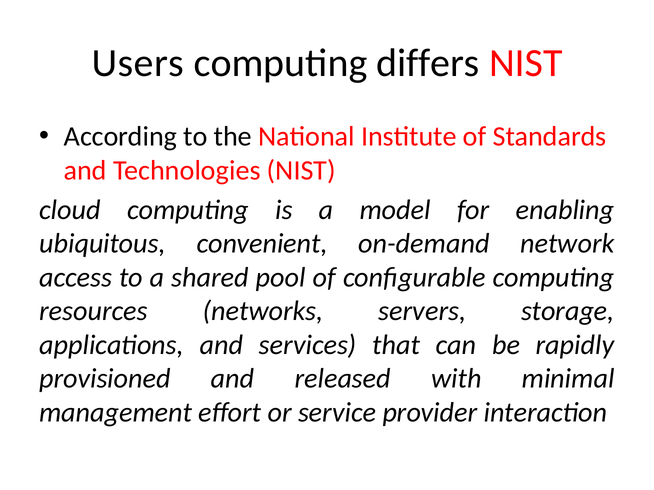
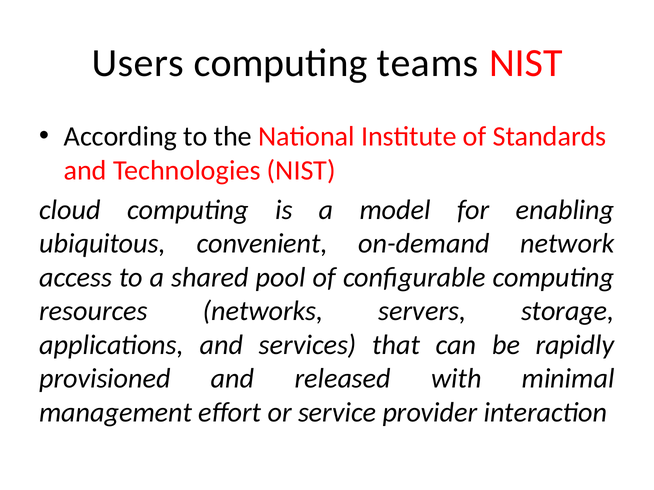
differs: differs -> teams
